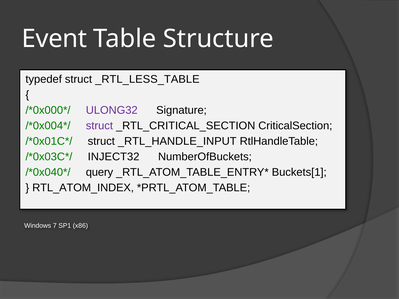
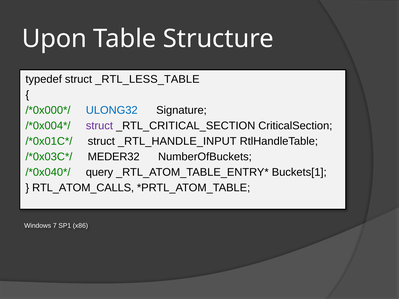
Event: Event -> Upon
ULONG32 colour: purple -> blue
INJECT32: INJECT32 -> MEDER32
RTL_ATOM_INDEX: RTL_ATOM_INDEX -> RTL_ATOM_CALLS
